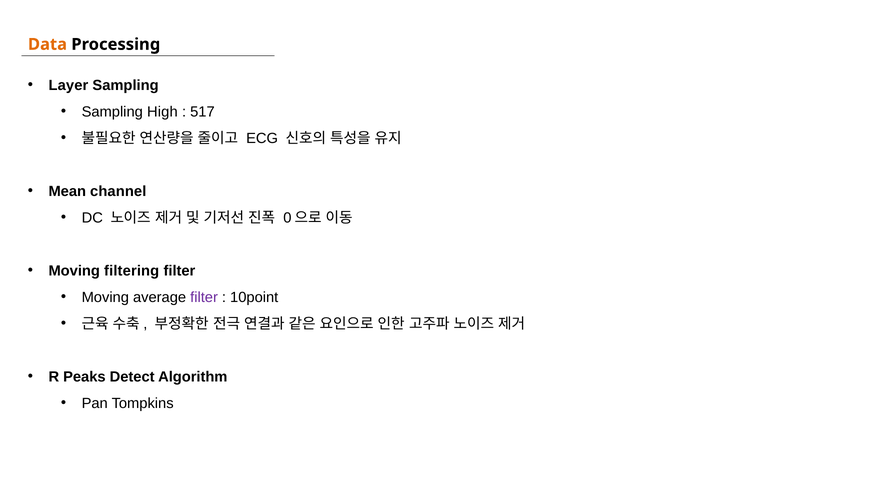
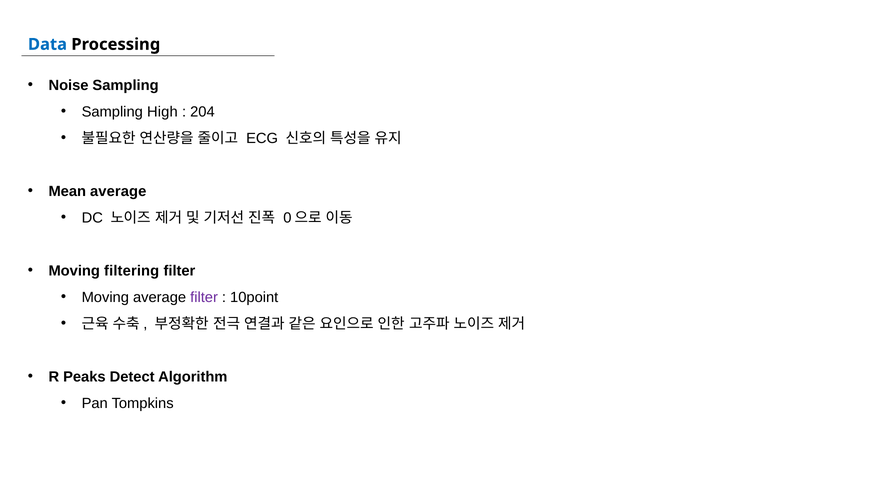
Data colour: orange -> blue
Layer: Layer -> Noise
517: 517 -> 204
Mean channel: channel -> average
